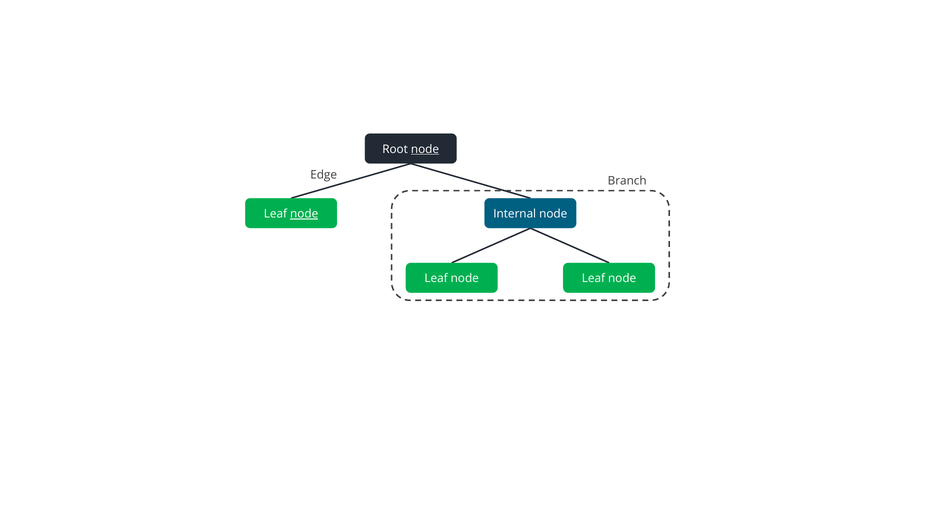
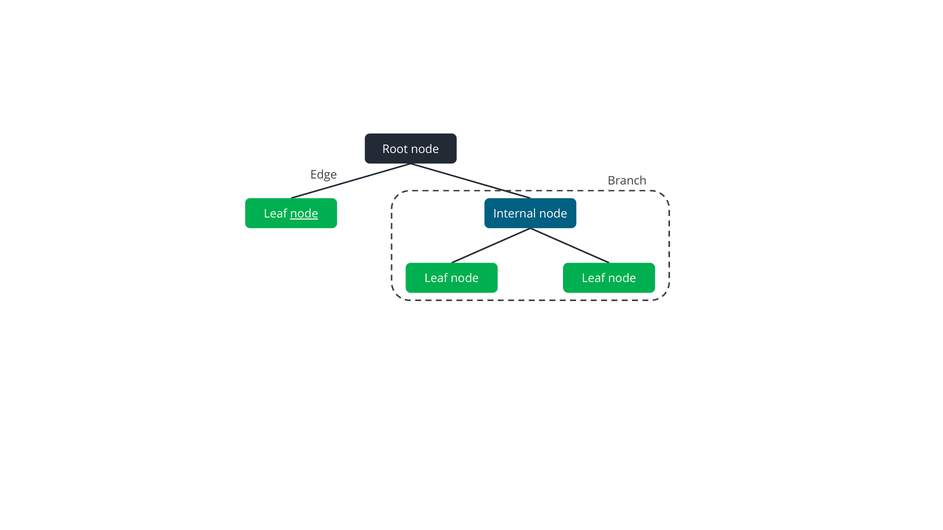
node at (425, 149) underline: present -> none
